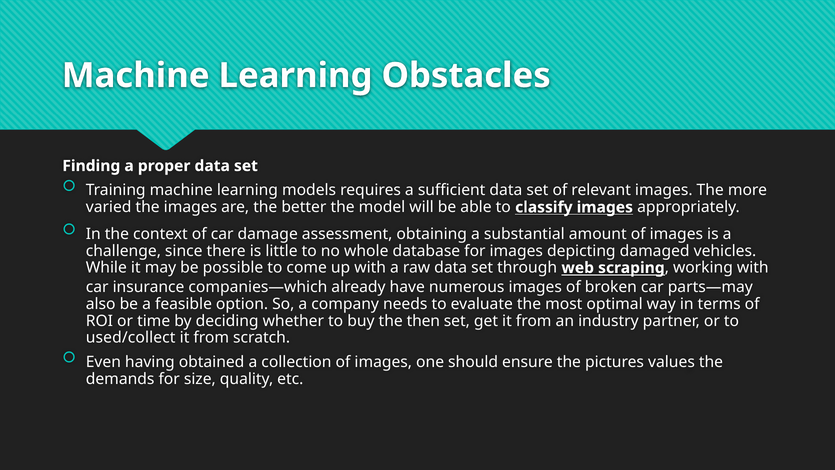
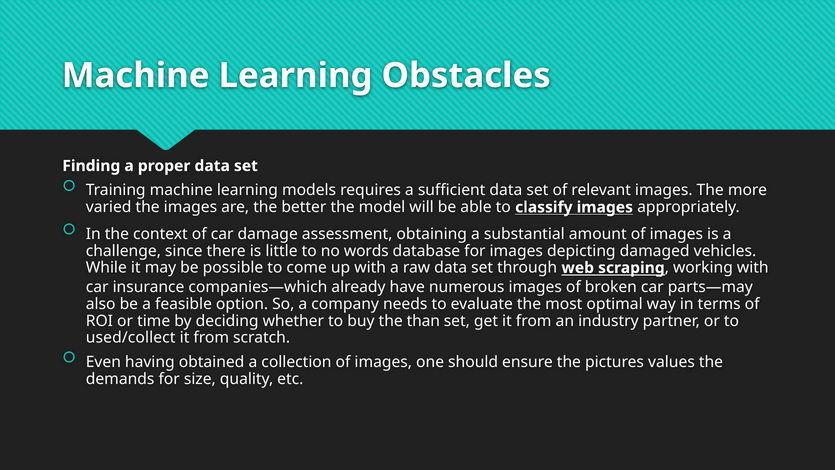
whole: whole -> words
then: then -> than
